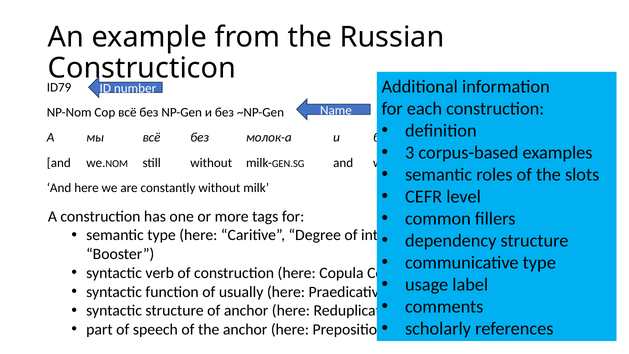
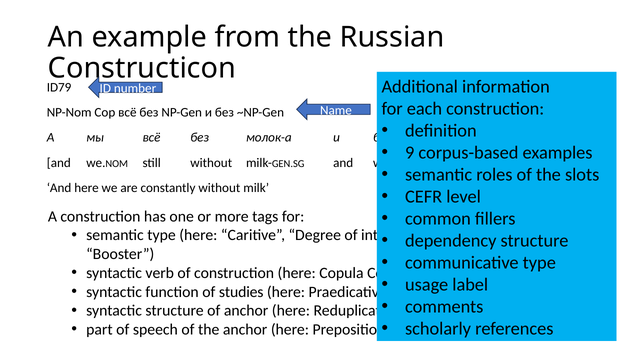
3 at (410, 152): 3 -> 9
usually: usually -> studies
